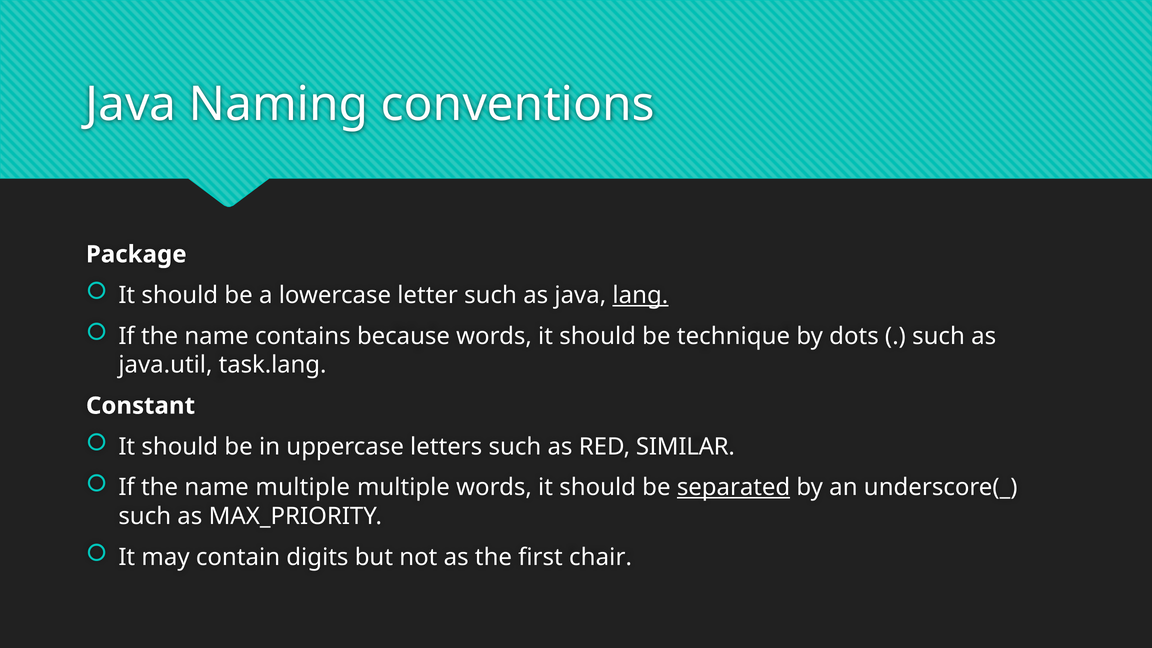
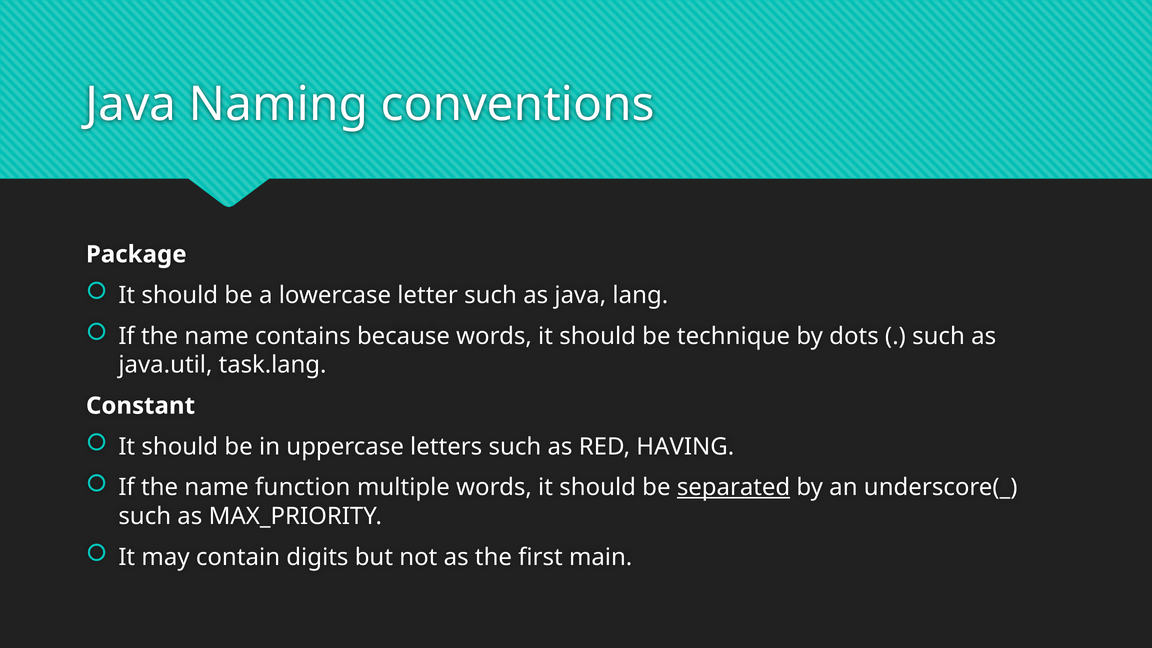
lang underline: present -> none
SIMILAR: SIMILAR -> HAVING
name multiple: multiple -> function
chair: chair -> main
